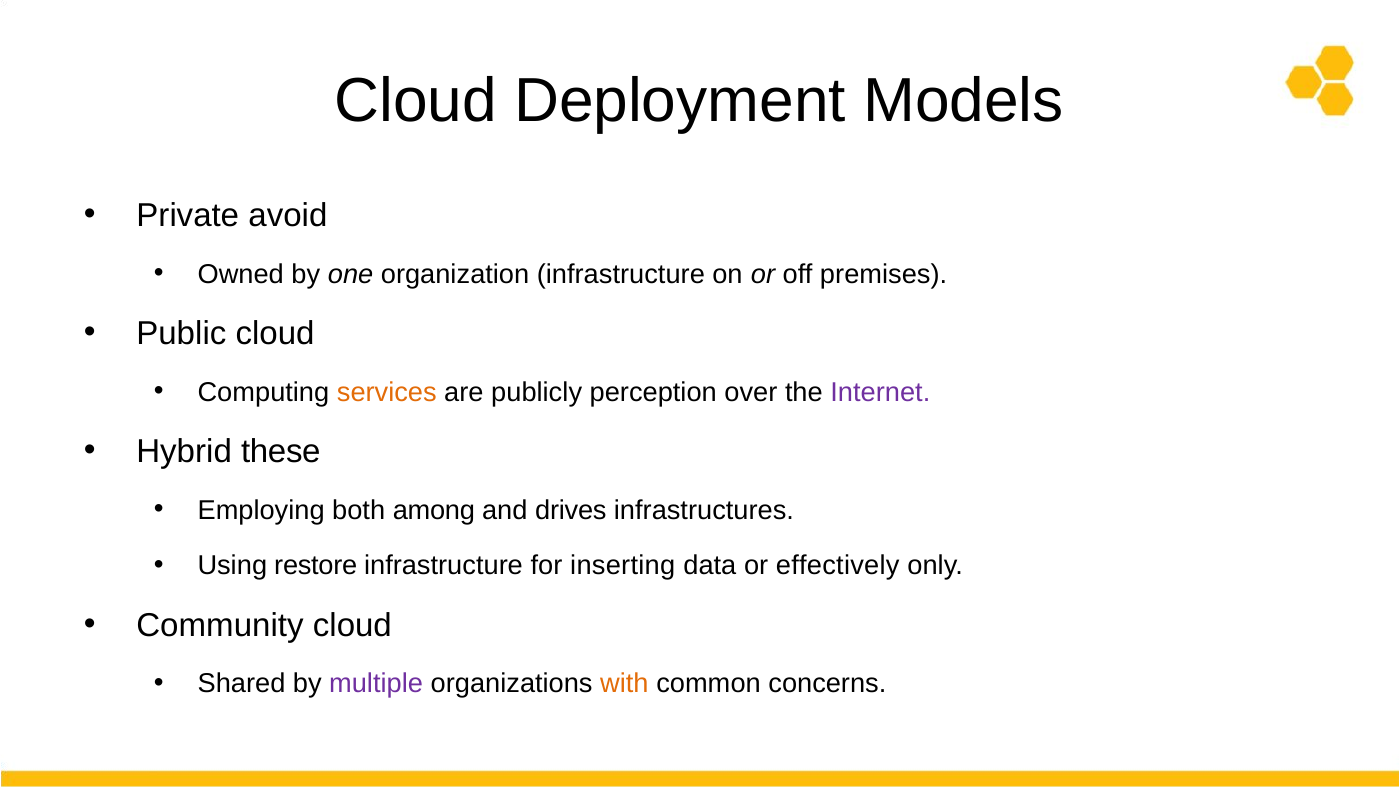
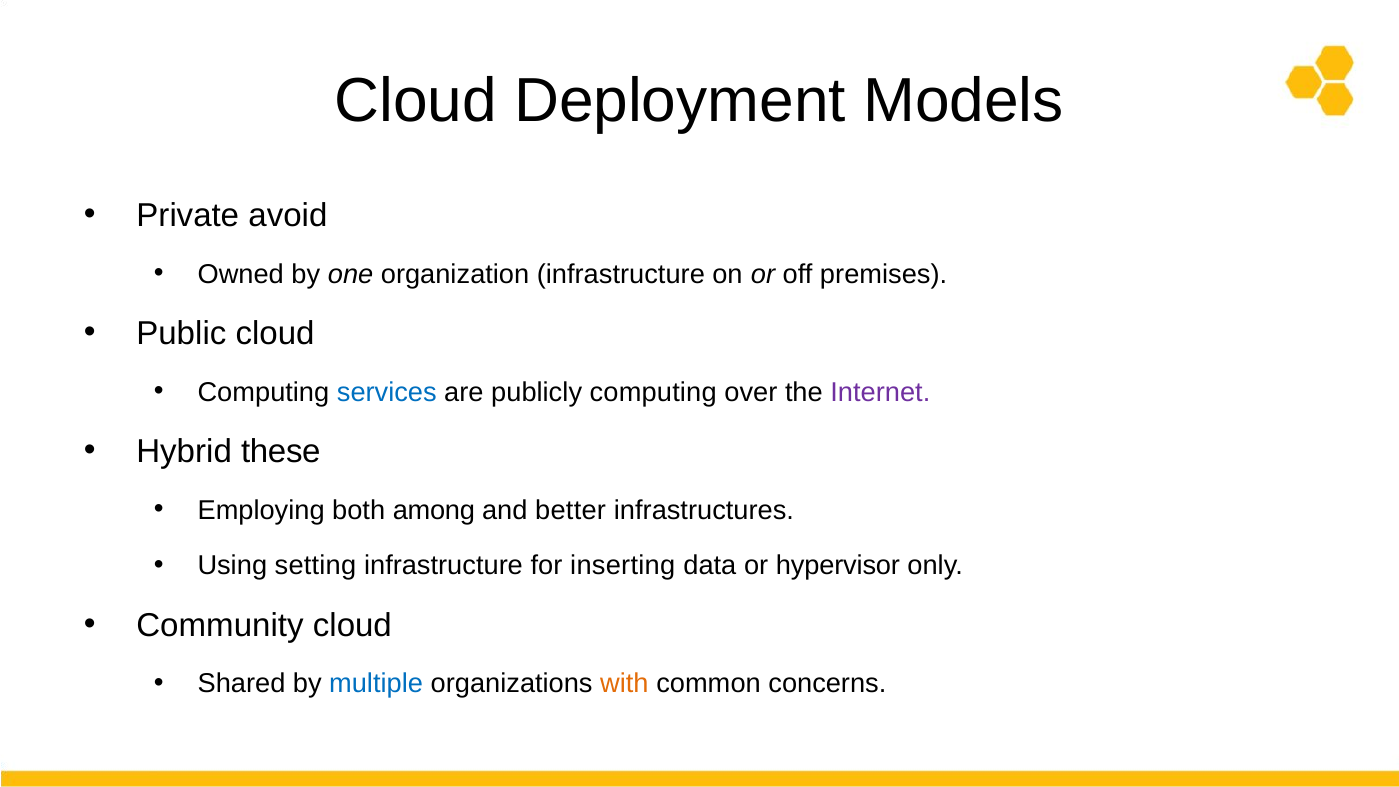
services colour: orange -> blue
publicly perception: perception -> computing
drives: drives -> better
restore: restore -> setting
effectively: effectively -> hypervisor
multiple colour: purple -> blue
